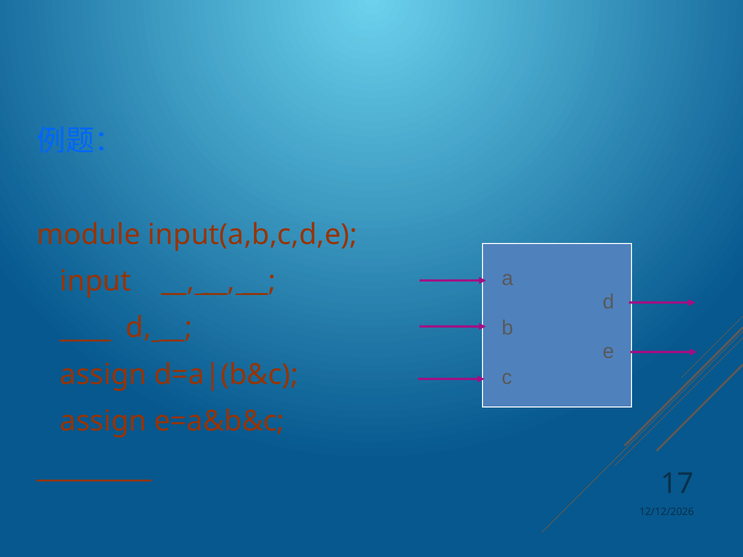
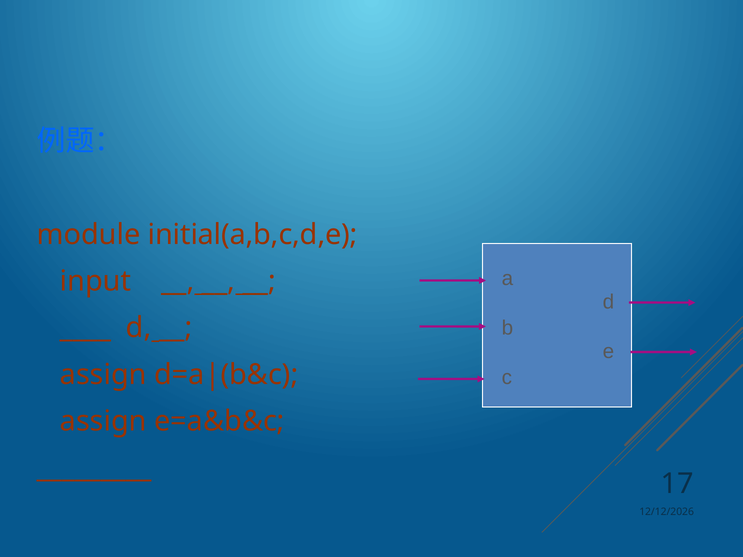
input(a,b,c,d,e: input(a,b,c,d,e -> initial(a,b,c,d,e
